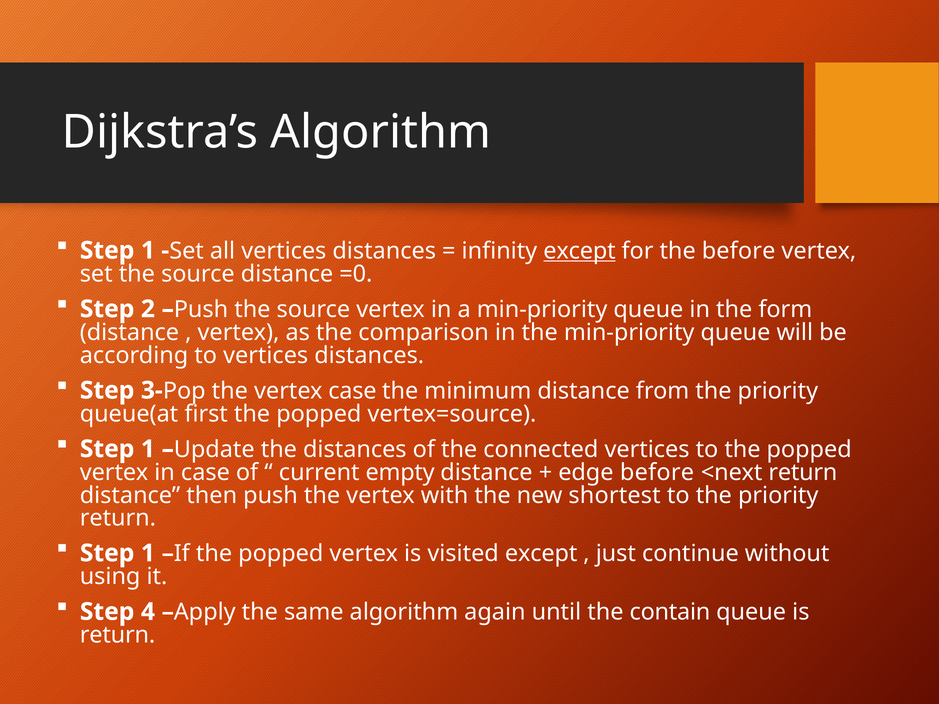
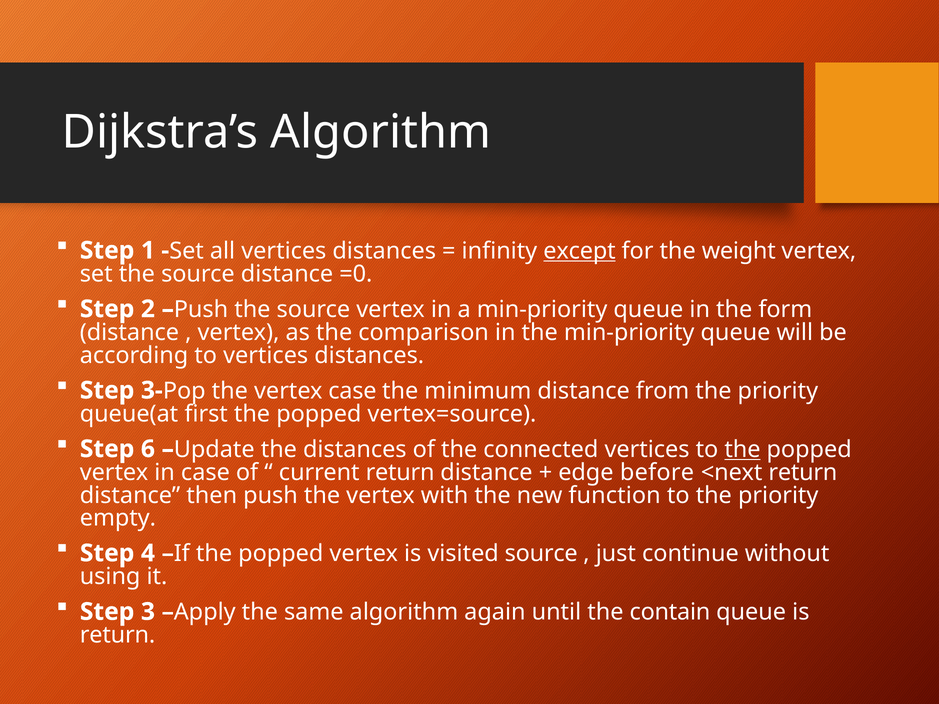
the before: before -> weight
1 at (148, 449): 1 -> 6
the at (743, 450) underline: none -> present
current empty: empty -> return
shortest: shortest -> function
return at (118, 518): return -> empty
1 at (148, 553): 1 -> 4
visited except: except -> source
4: 4 -> 3
